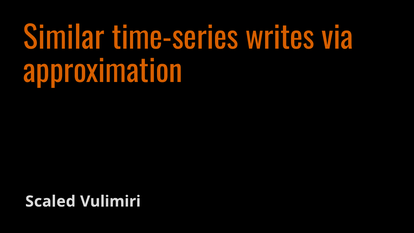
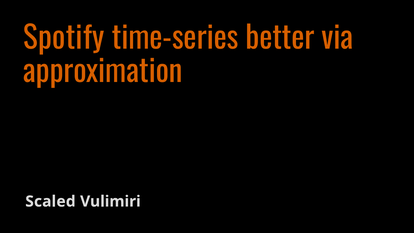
Similar: Similar -> Spotify
writes: writes -> better
